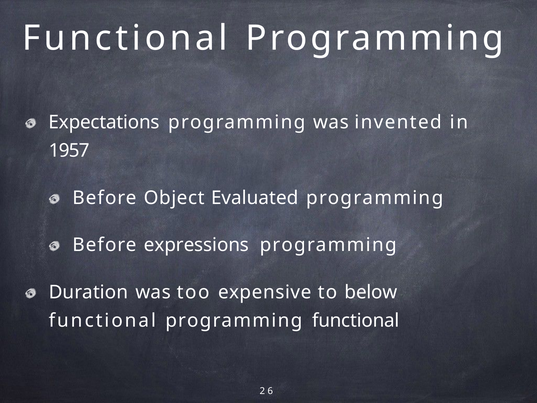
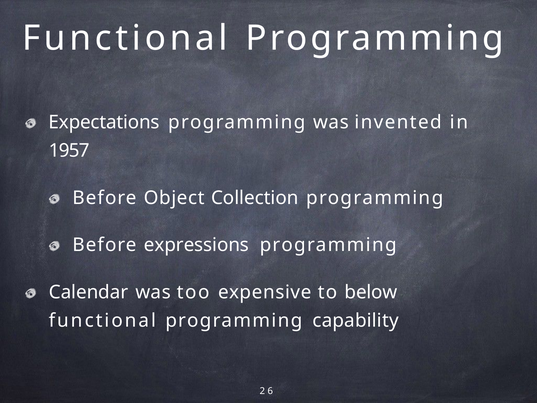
Evaluated: Evaluated -> Collection
Duration: Duration -> Calendar
programming functional: functional -> capability
